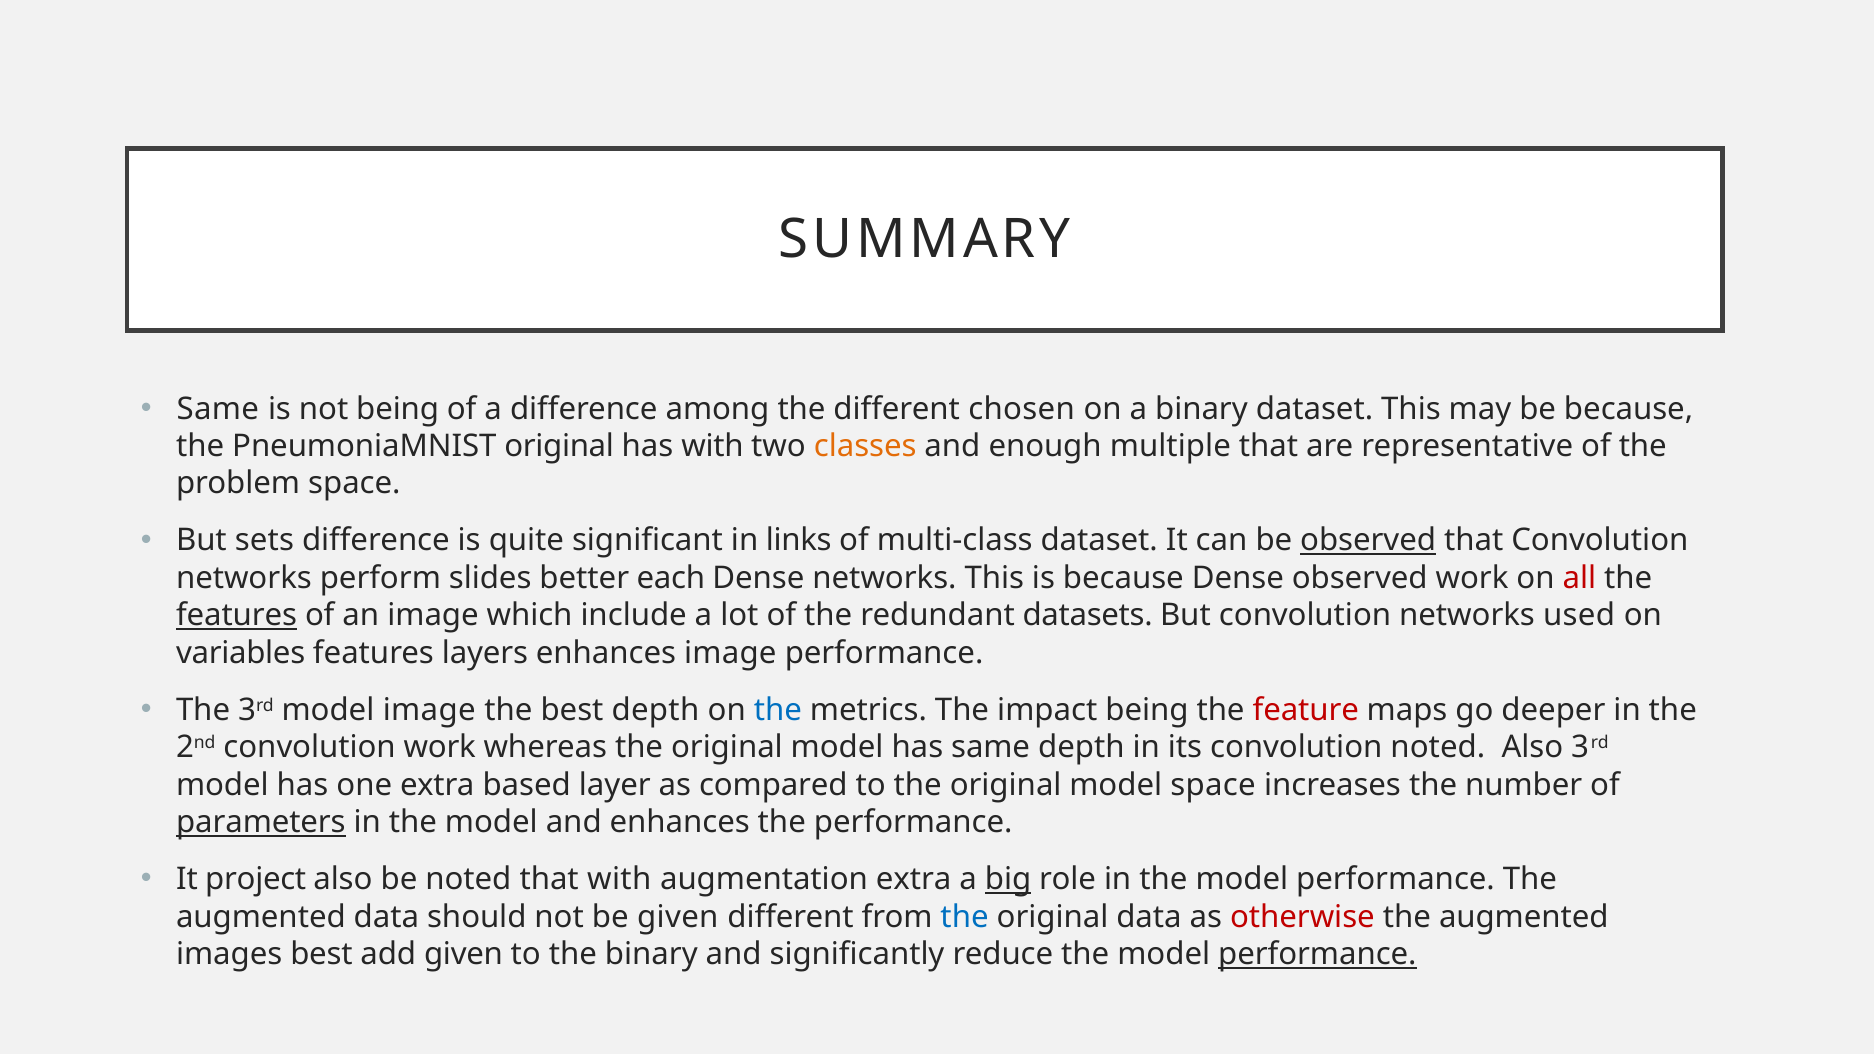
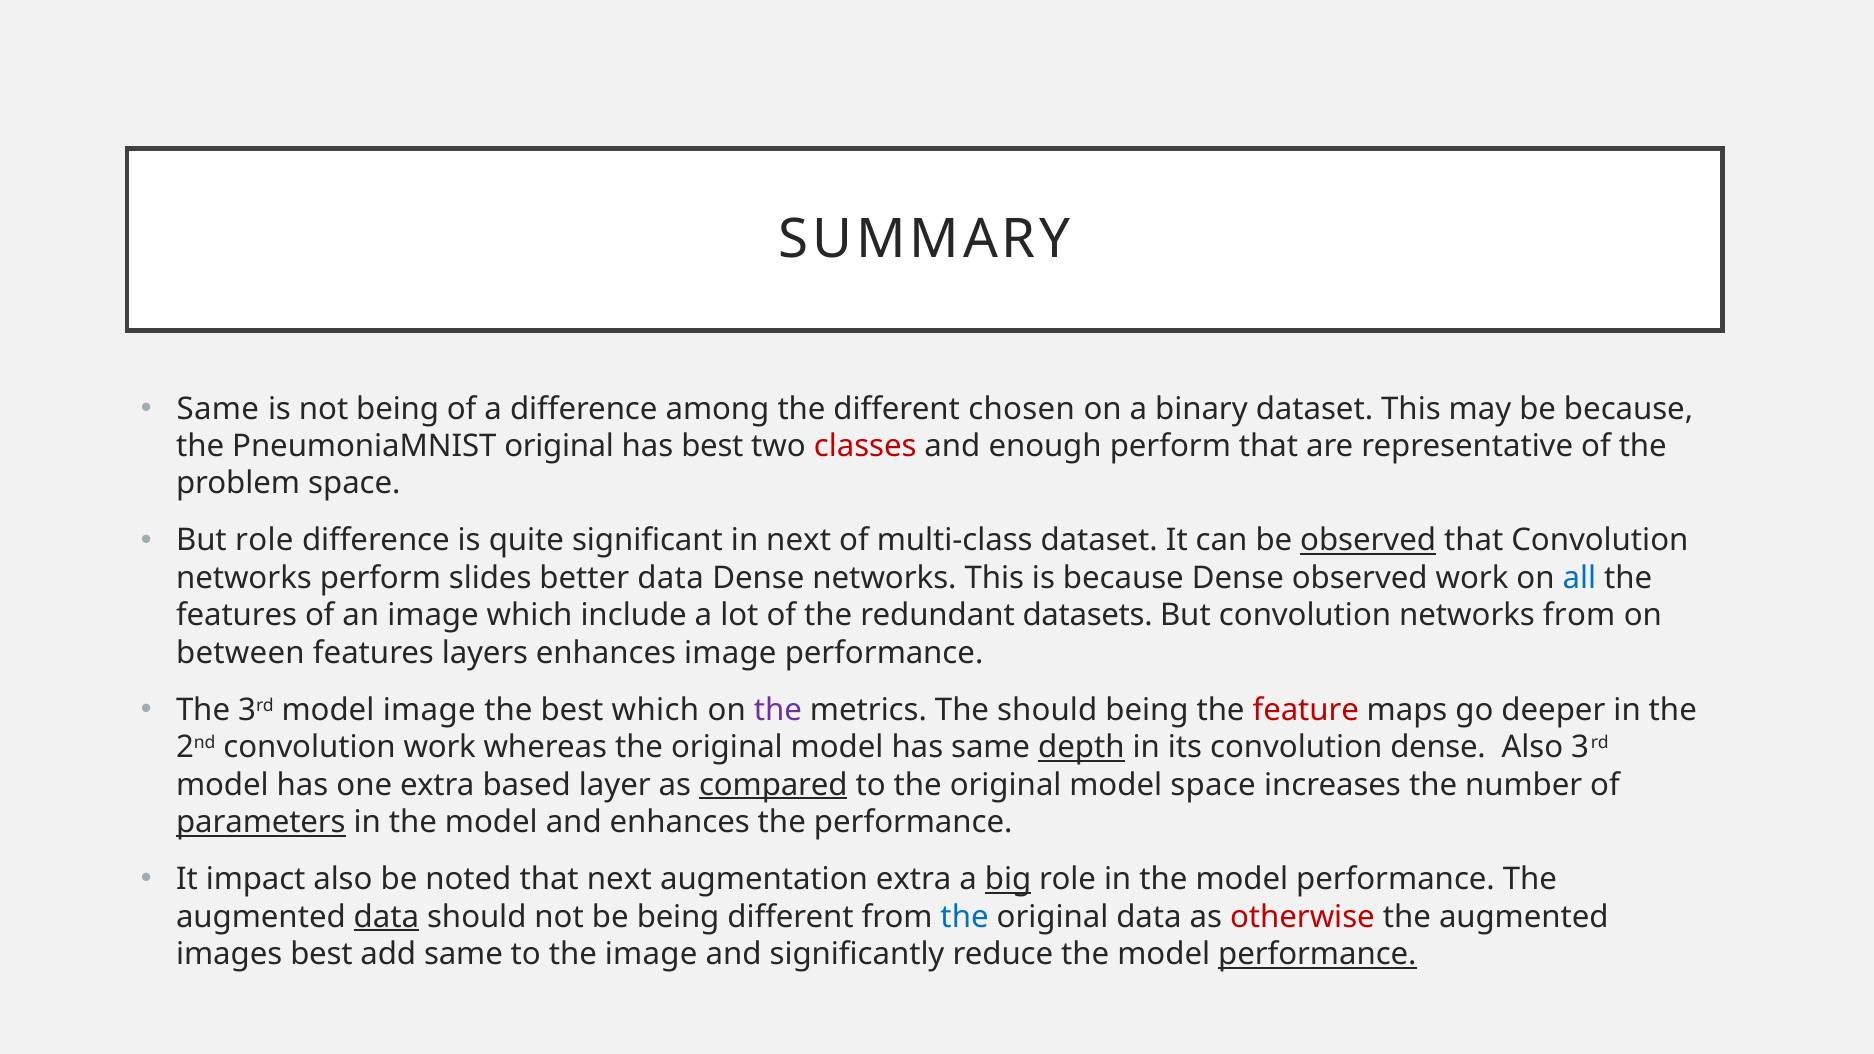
has with: with -> best
classes colour: orange -> red
enough multiple: multiple -> perform
But sets: sets -> role
in links: links -> next
better each: each -> data
all colour: red -> blue
features at (237, 616) underline: present -> none
networks used: used -> from
variables: variables -> between
best depth: depth -> which
the at (778, 710) colour: blue -> purple
The impact: impact -> should
depth at (1081, 748) underline: none -> present
convolution noted: noted -> dense
compared underline: none -> present
project: project -> impact
that with: with -> next
data at (386, 917) underline: none -> present
be given: given -> being
add given: given -> same
the binary: binary -> image
